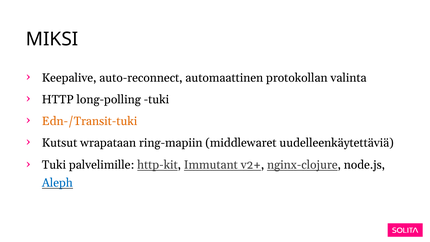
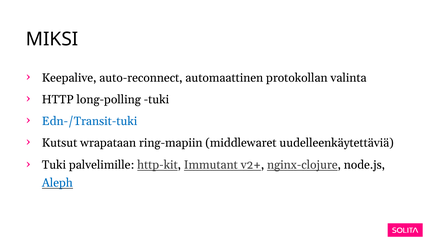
Edn-/Transit-tuki colour: orange -> blue
